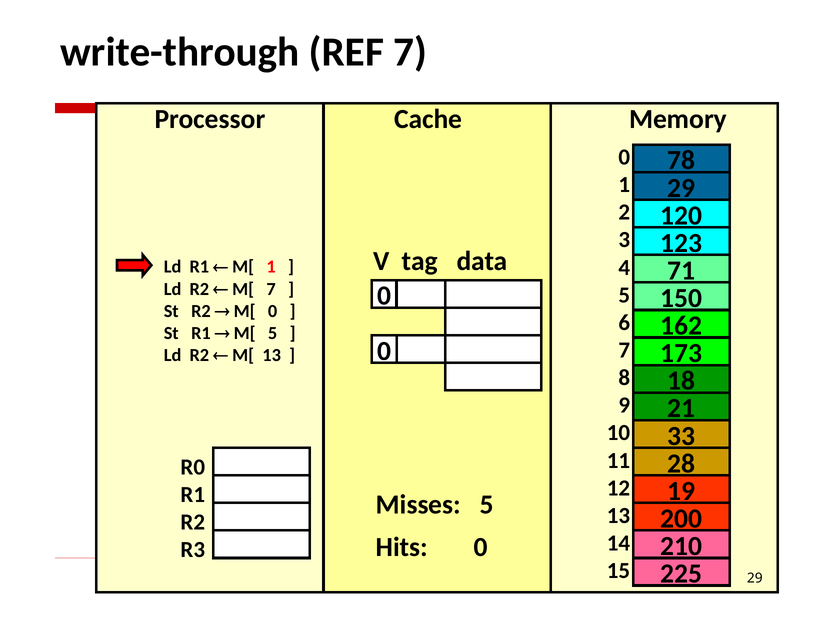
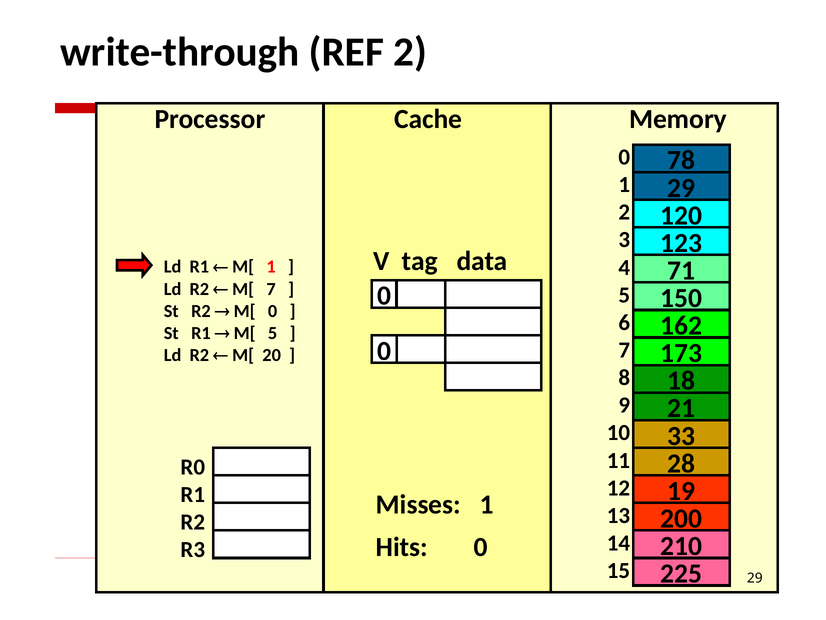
REF 7: 7 -> 2
M[ 13: 13 -> 20
Misses 5: 5 -> 1
